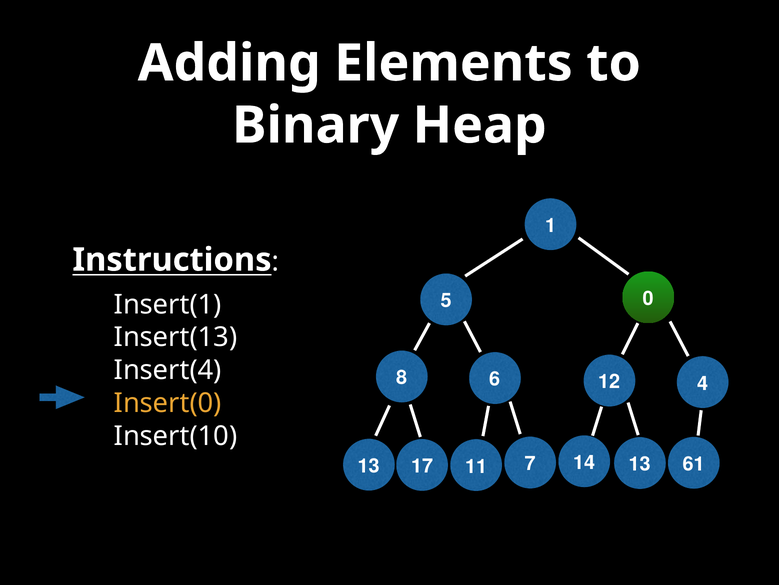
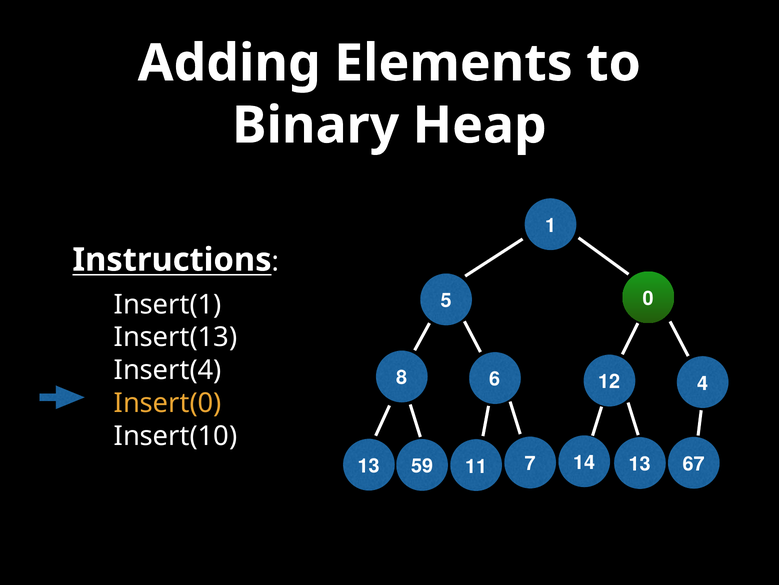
61: 61 -> 67
17: 17 -> 59
